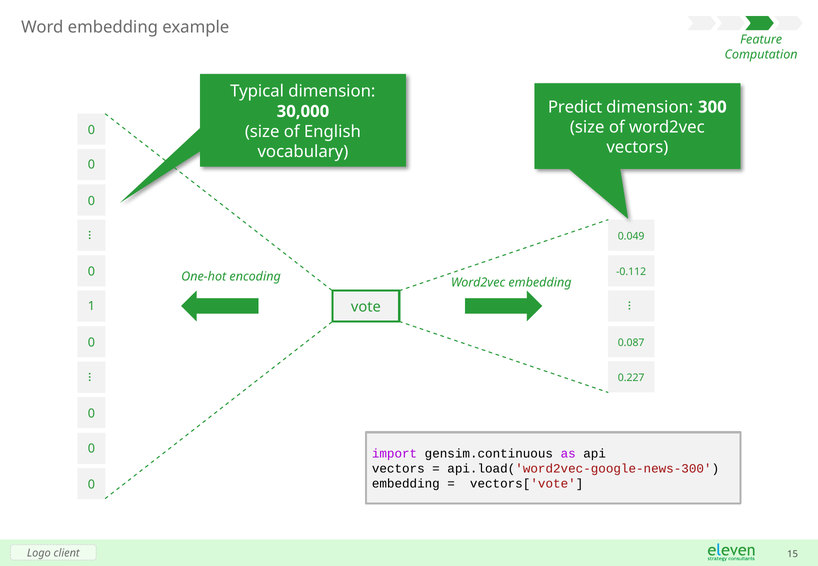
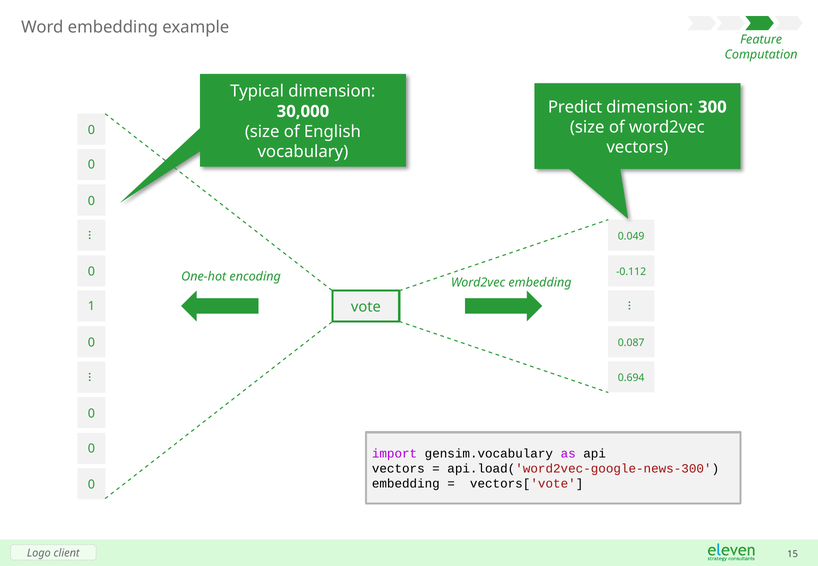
0.227: 0.227 -> 0.694
gensim.continuous: gensim.continuous -> gensim.vocabulary
